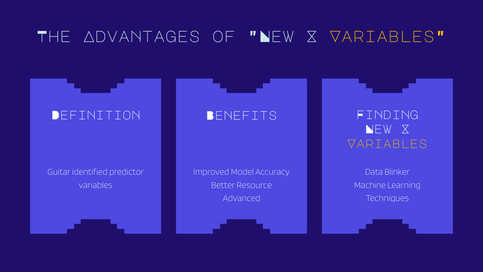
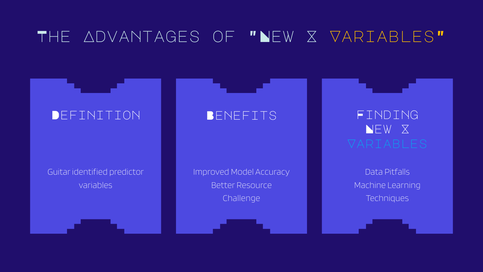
Variables at (387, 144) colour: yellow -> light blue
Blinker: Blinker -> Pitfalls
Advanced: Advanced -> Challenge
